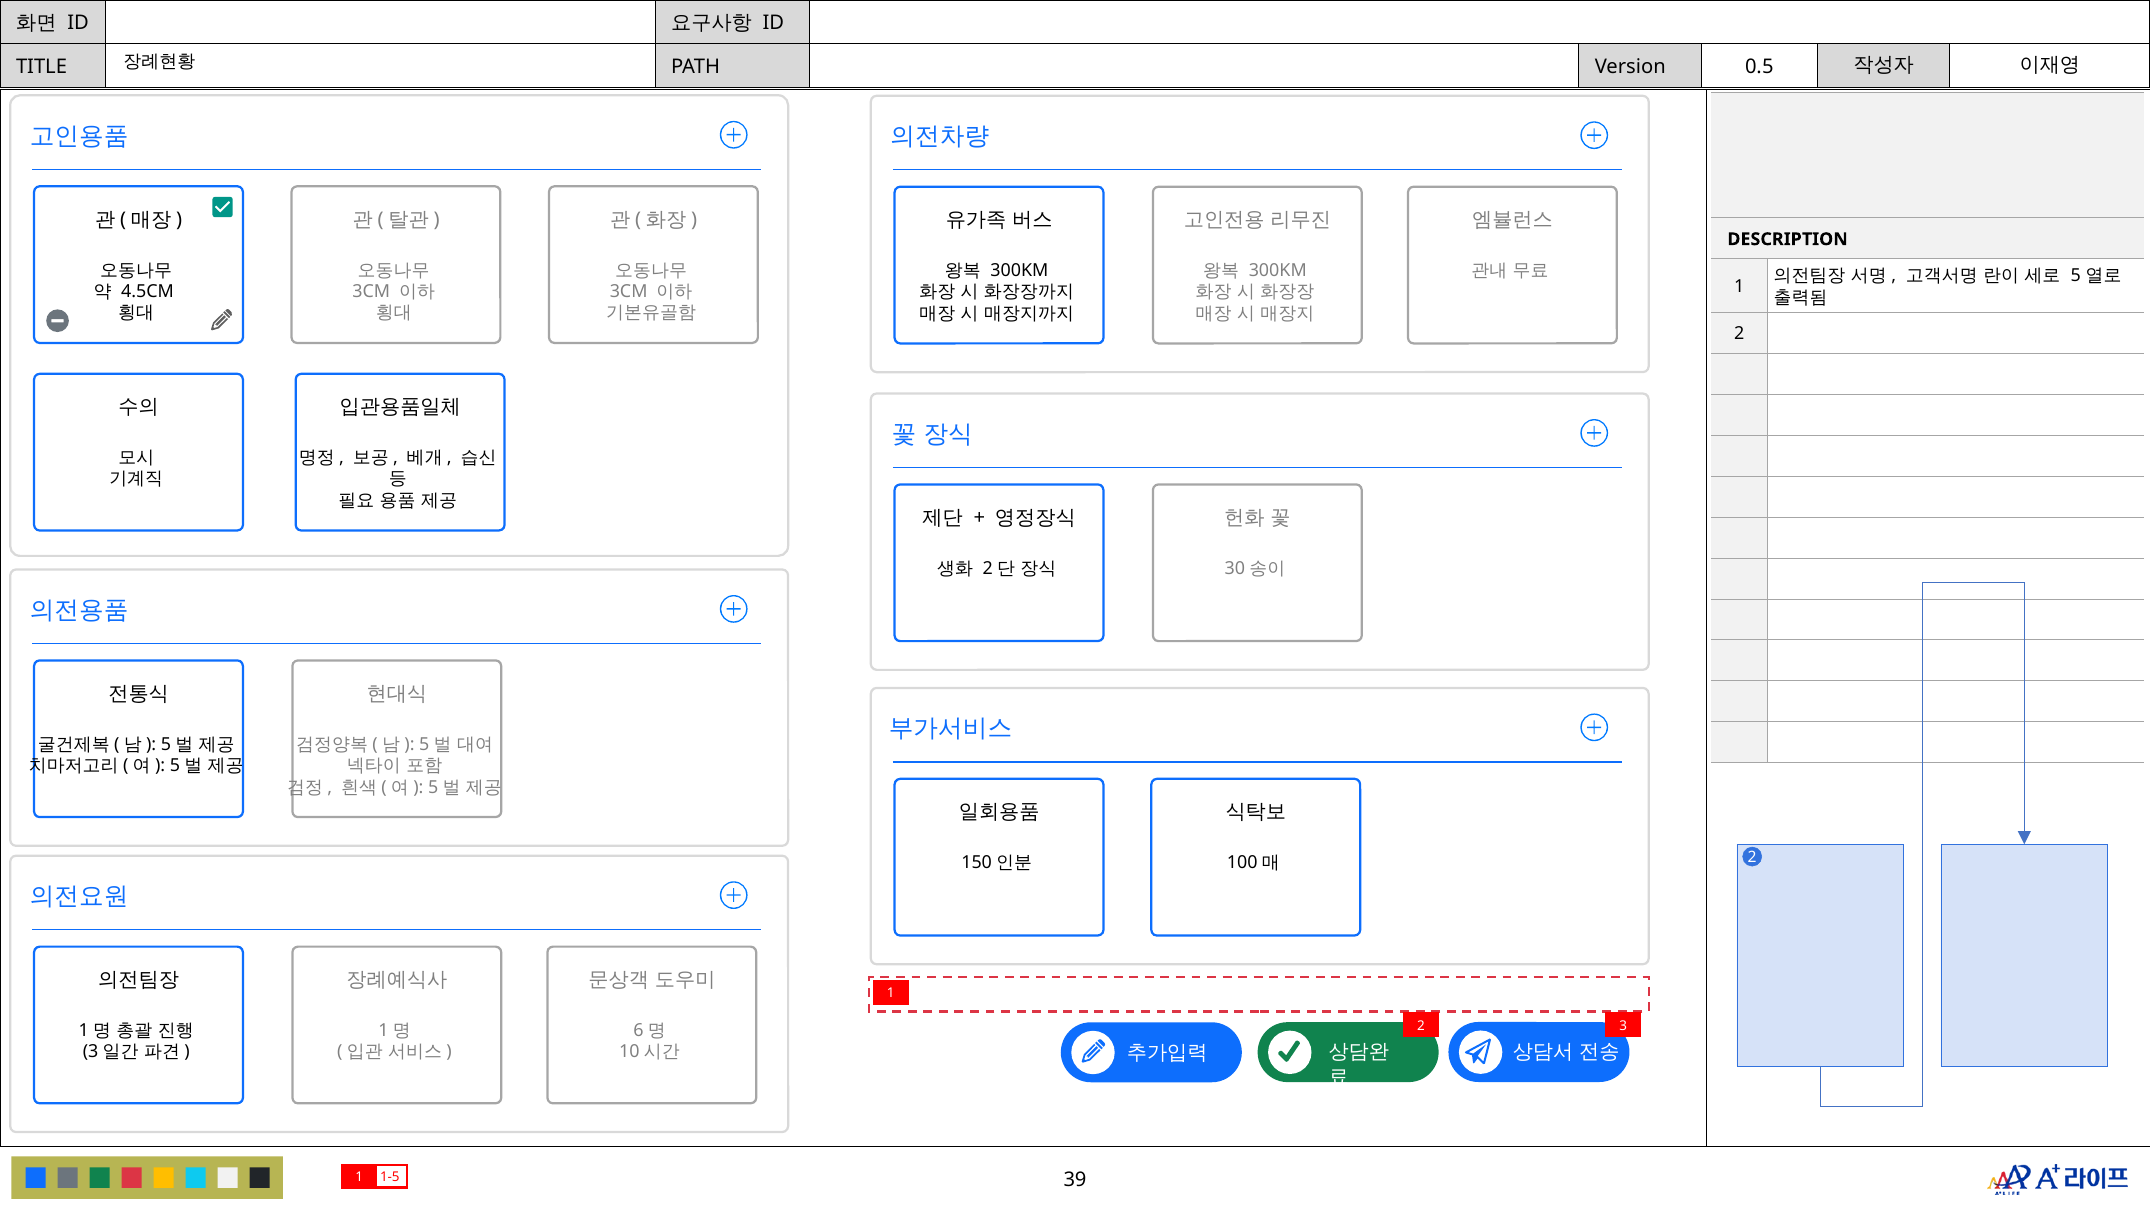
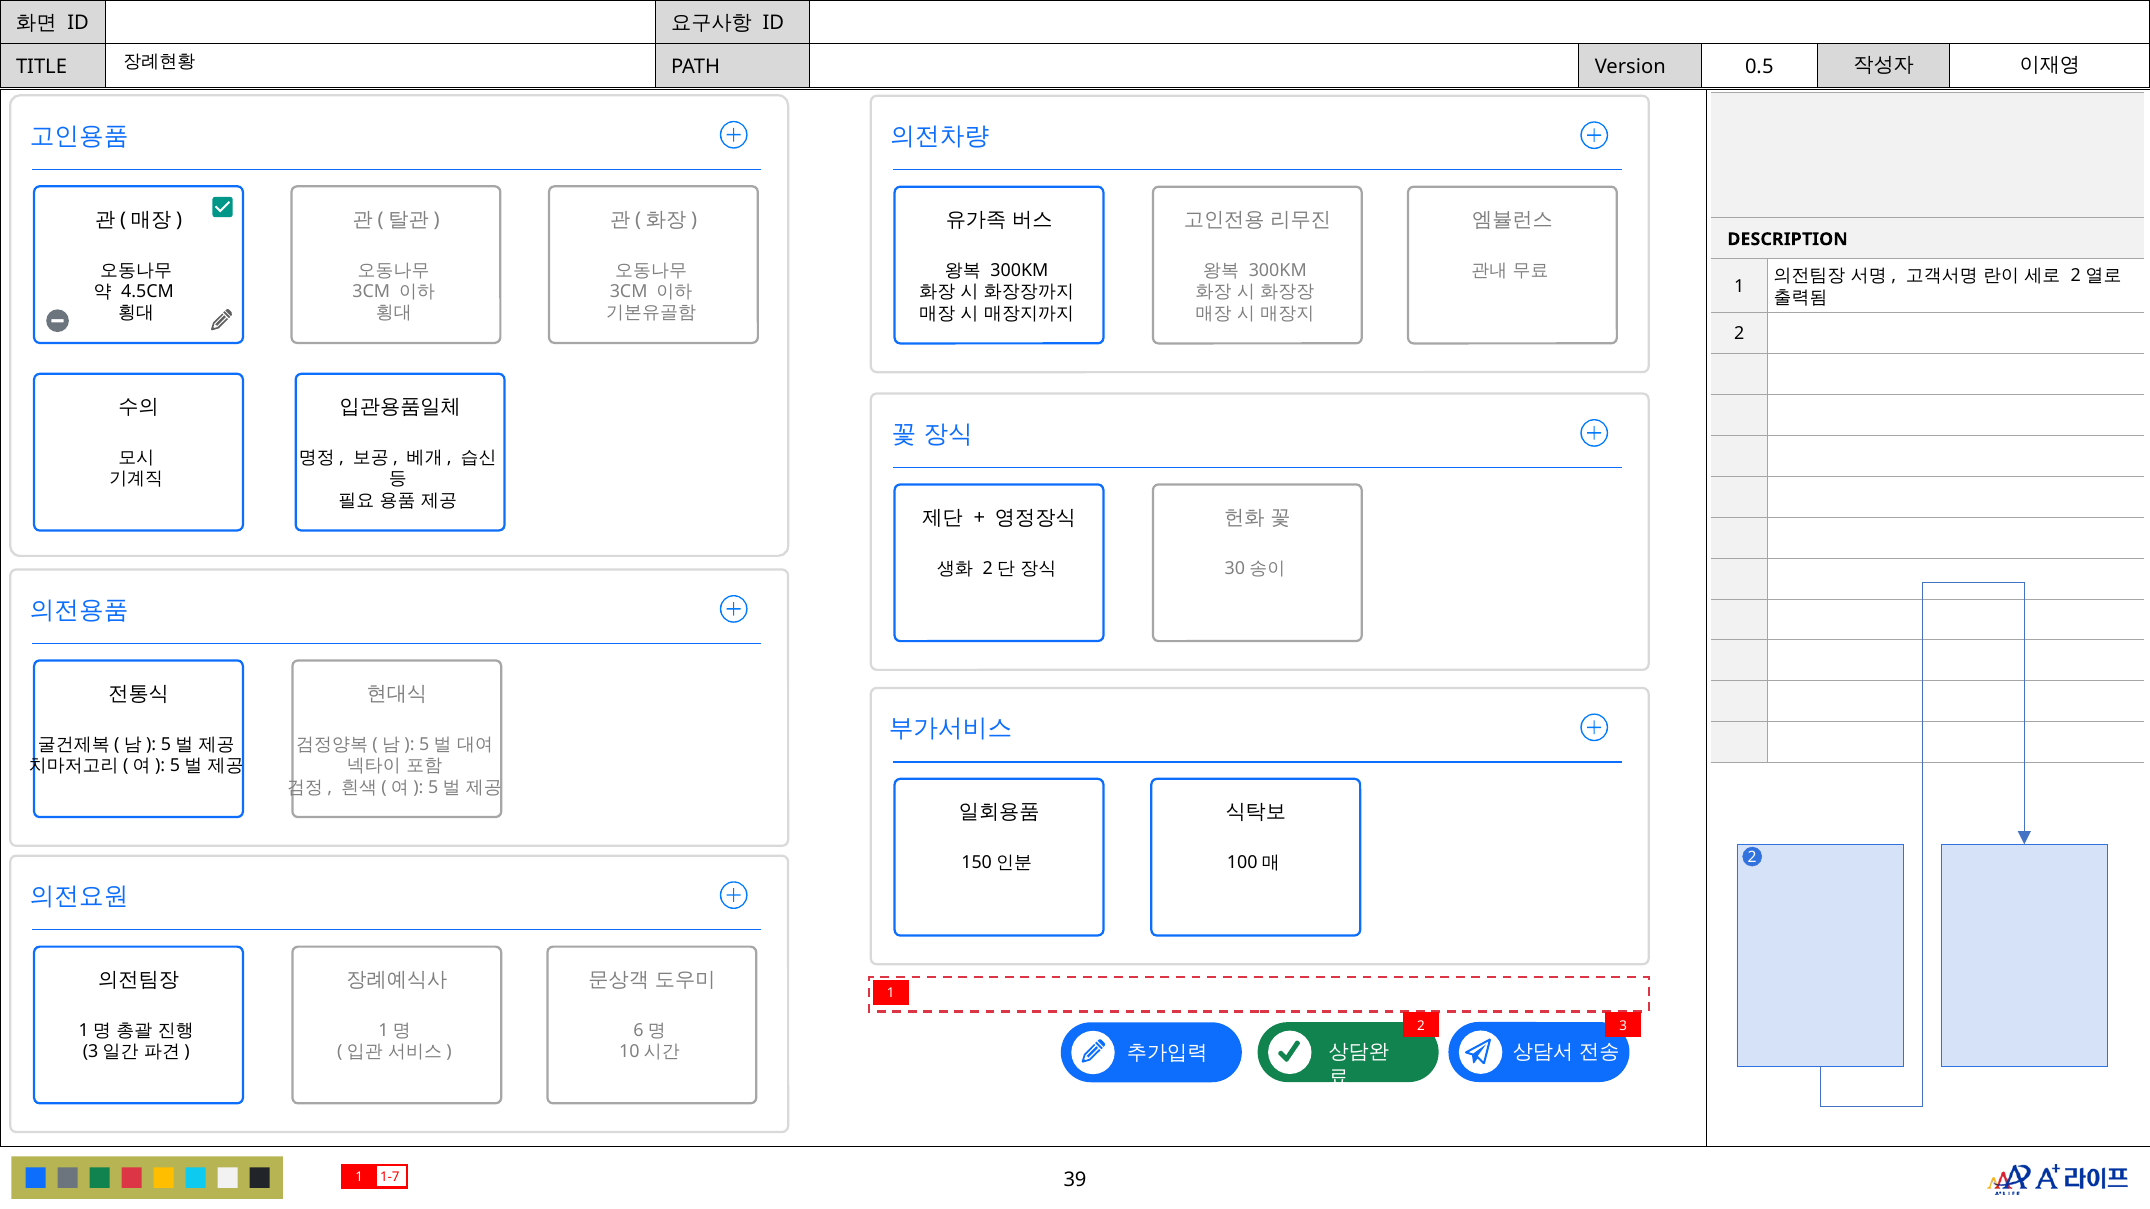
5 at (2076, 275): 5 -> 2
1-5: 1-5 -> 1-7
